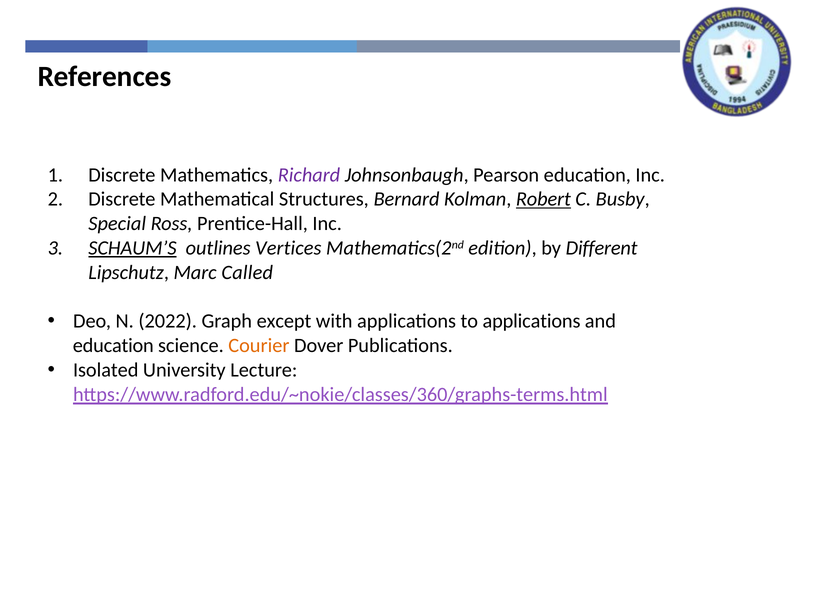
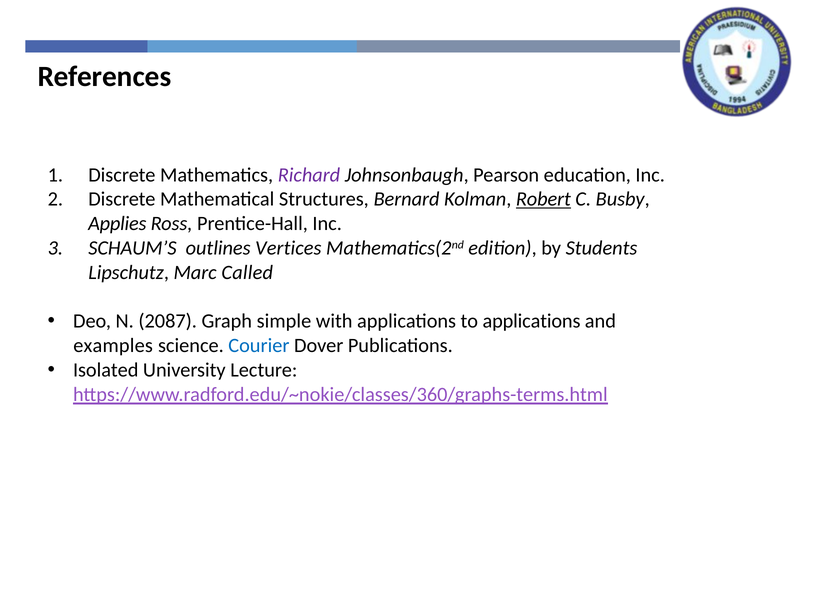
Special: Special -> Applies
SCHAUM’S underline: present -> none
Different: Different -> Students
2022: 2022 -> 2087
except: except -> simple
education at (113, 346): education -> examples
Courier colour: orange -> blue
